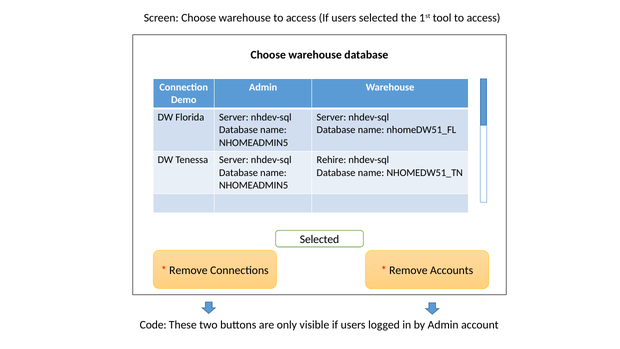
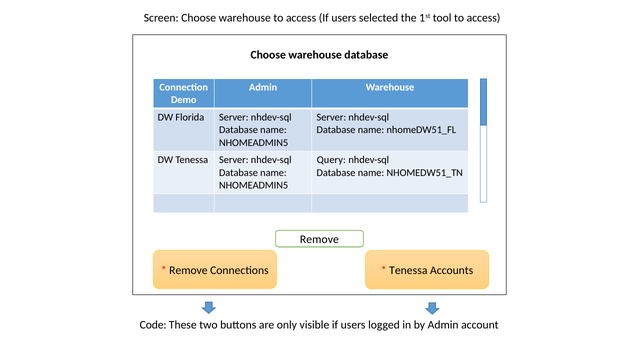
Rehire: Rehire -> Query
Selected at (319, 239): Selected -> Remove
Remove at (408, 270): Remove -> Tenessa
